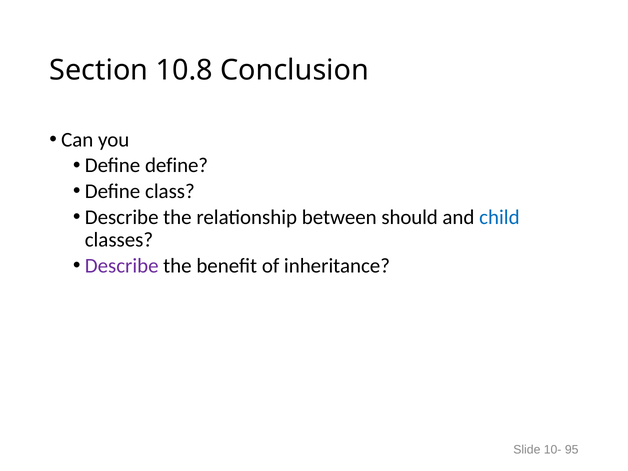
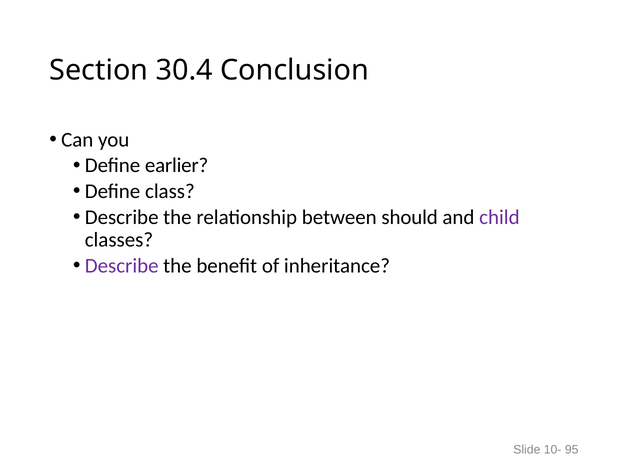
10.8: 10.8 -> 30.4
Define define: define -> earlier
child colour: blue -> purple
